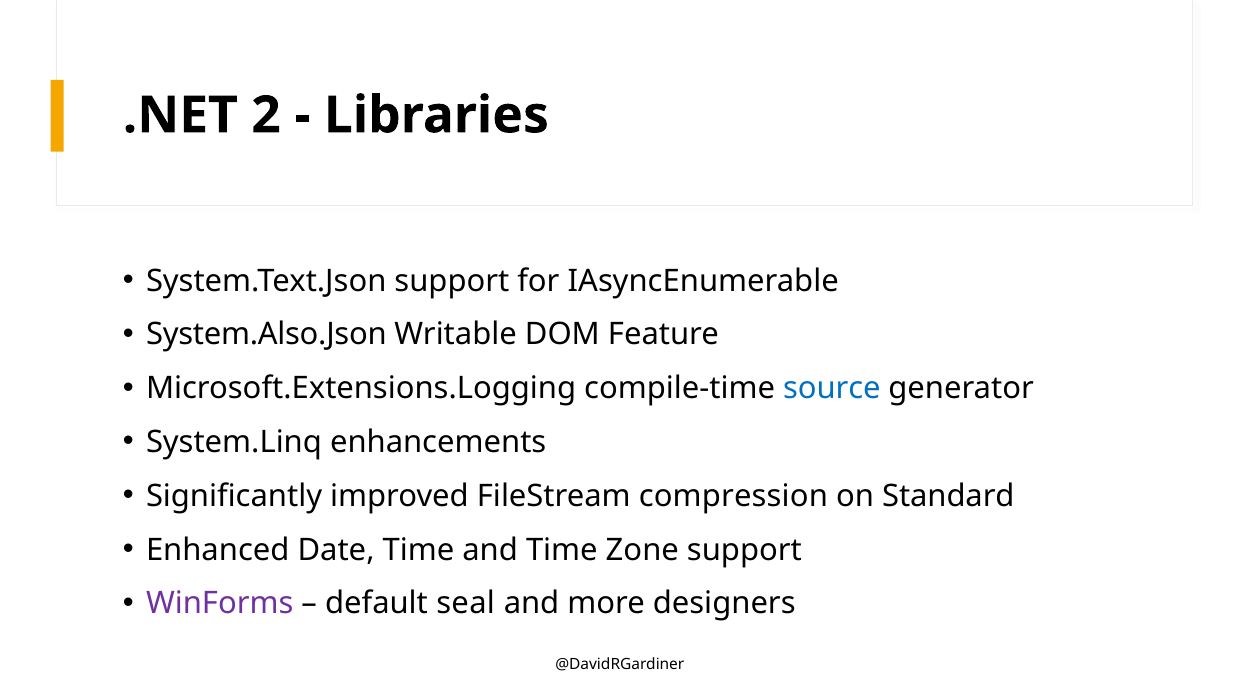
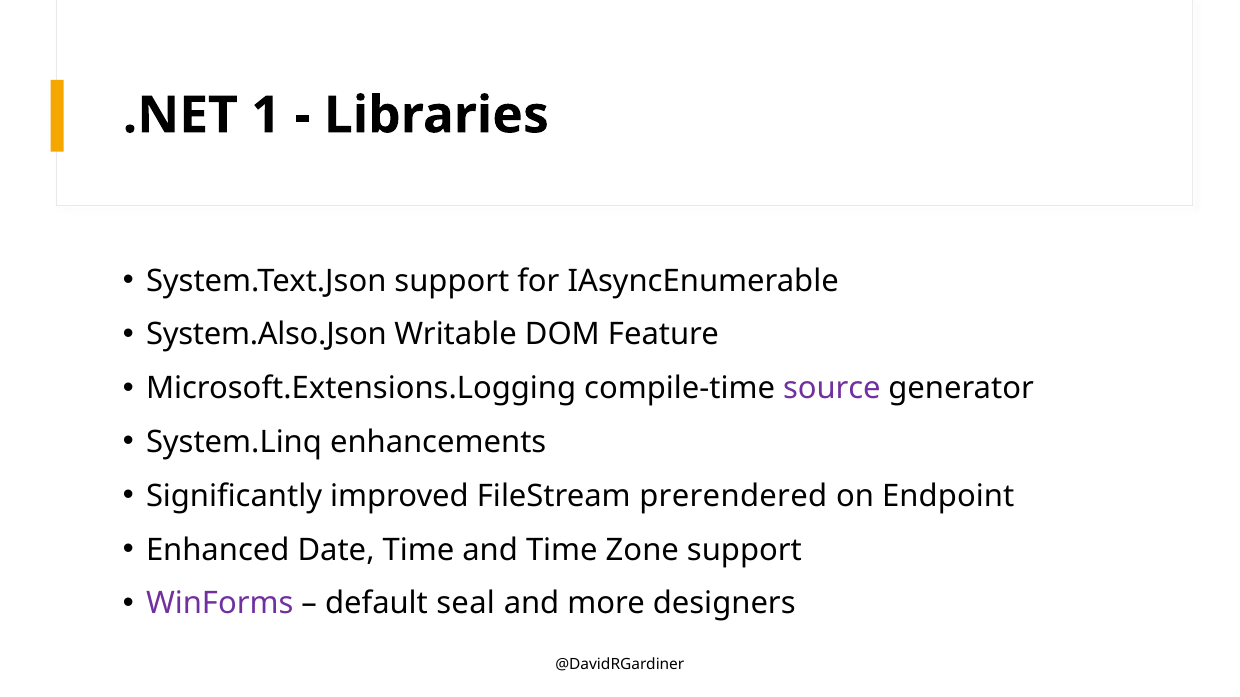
2: 2 -> 1
source colour: blue -> purple
compression: compression -> prerendered
Standard: Standard -> Endpoint
